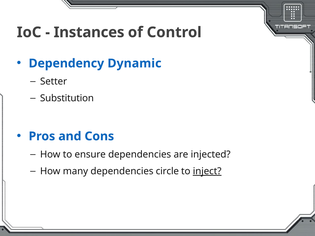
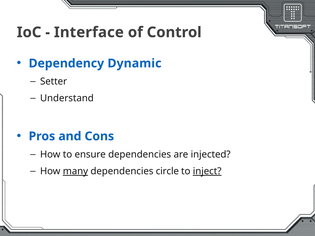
Instances: Instances -> Interface
Substitution: Substitution -> Understand
many underline: none -> present
